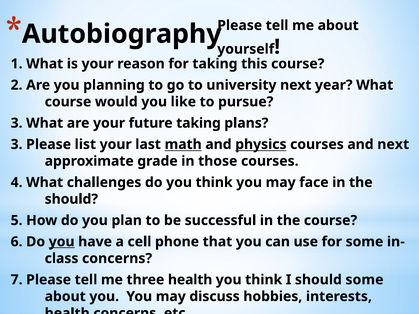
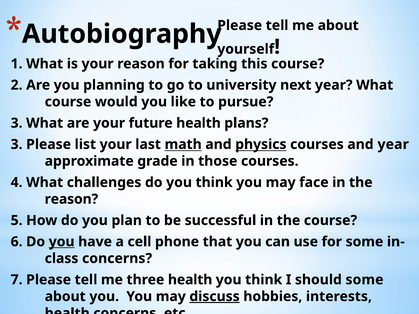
future taking: taking -> health
and next: next -> year
should at (71, 199): should -> reason
discuss underline: none -> present
